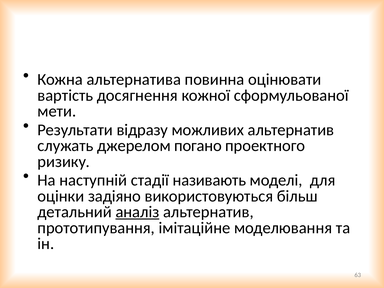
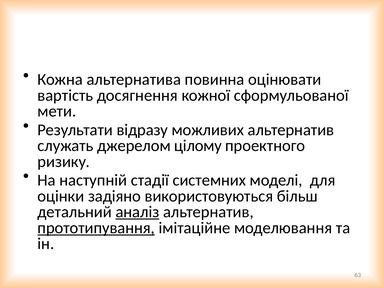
погано: погано -> цілому
називають: називають -> системних
прототипування underline: none -> present
